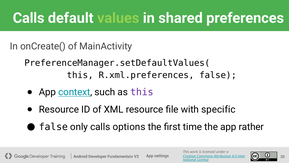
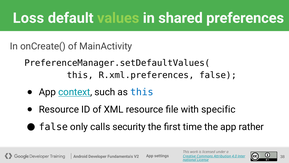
Calls at (29, 18): Calls -> Loss
this at (142, 92) colour: purple -> blue
options: options -> security
